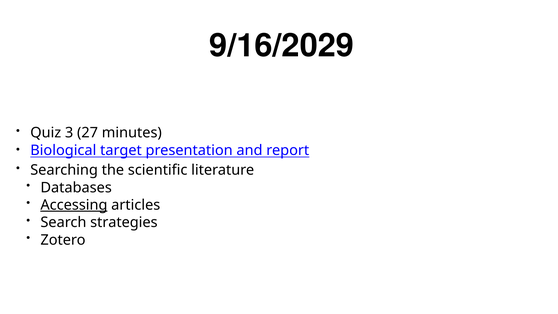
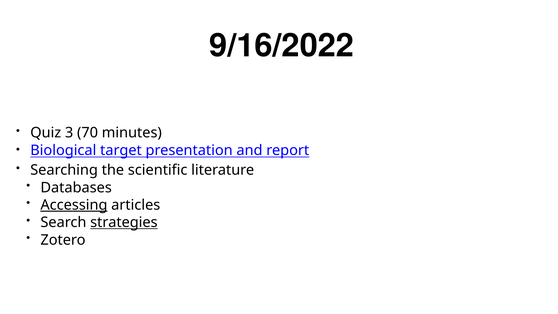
9/16/2029: 9/16/2029 -> 9/16/2022
27: 27 -> 70
strategies underline: none -> present
